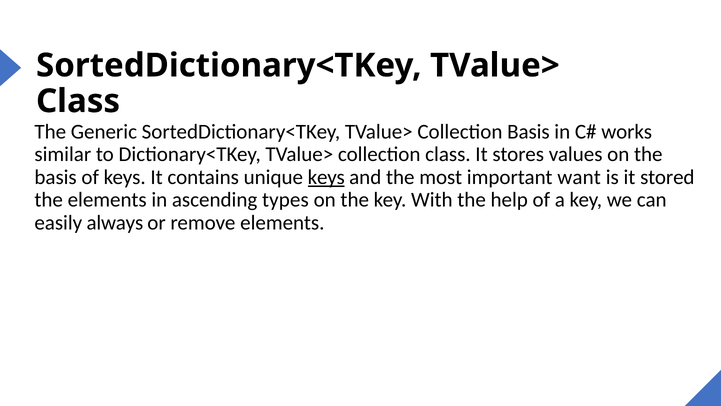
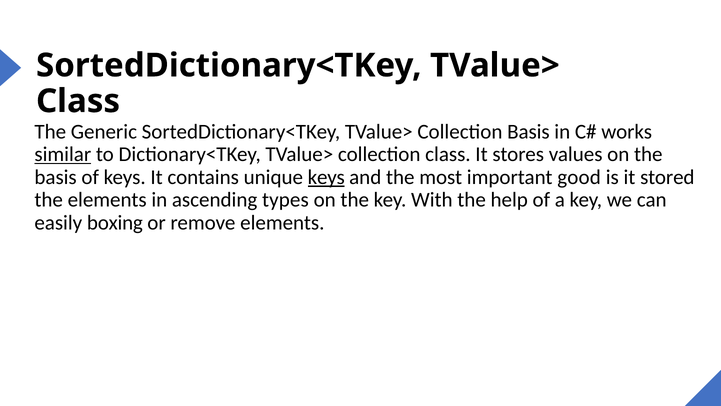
similar underline: none -> present
want: want -> good
always: always -> boxing
